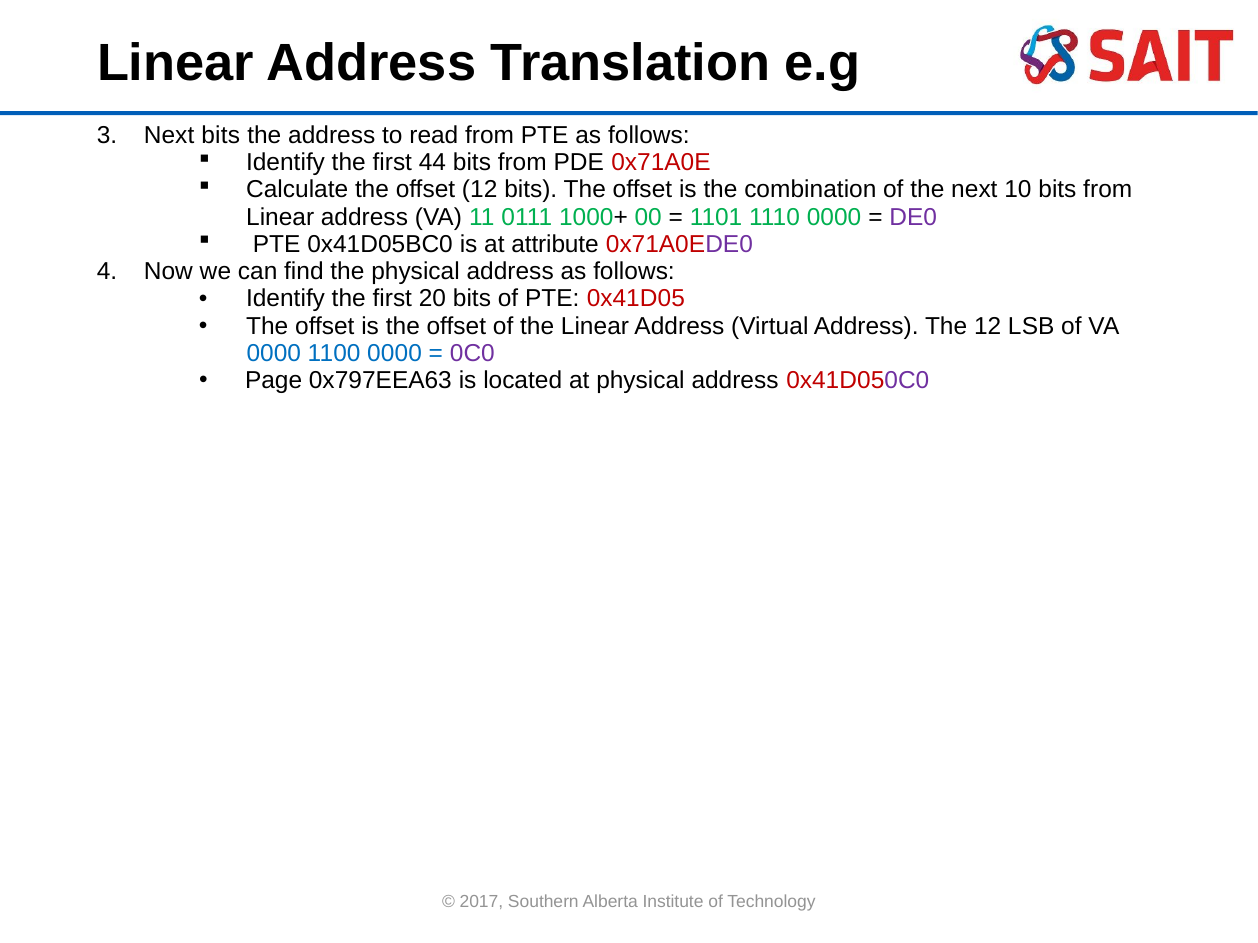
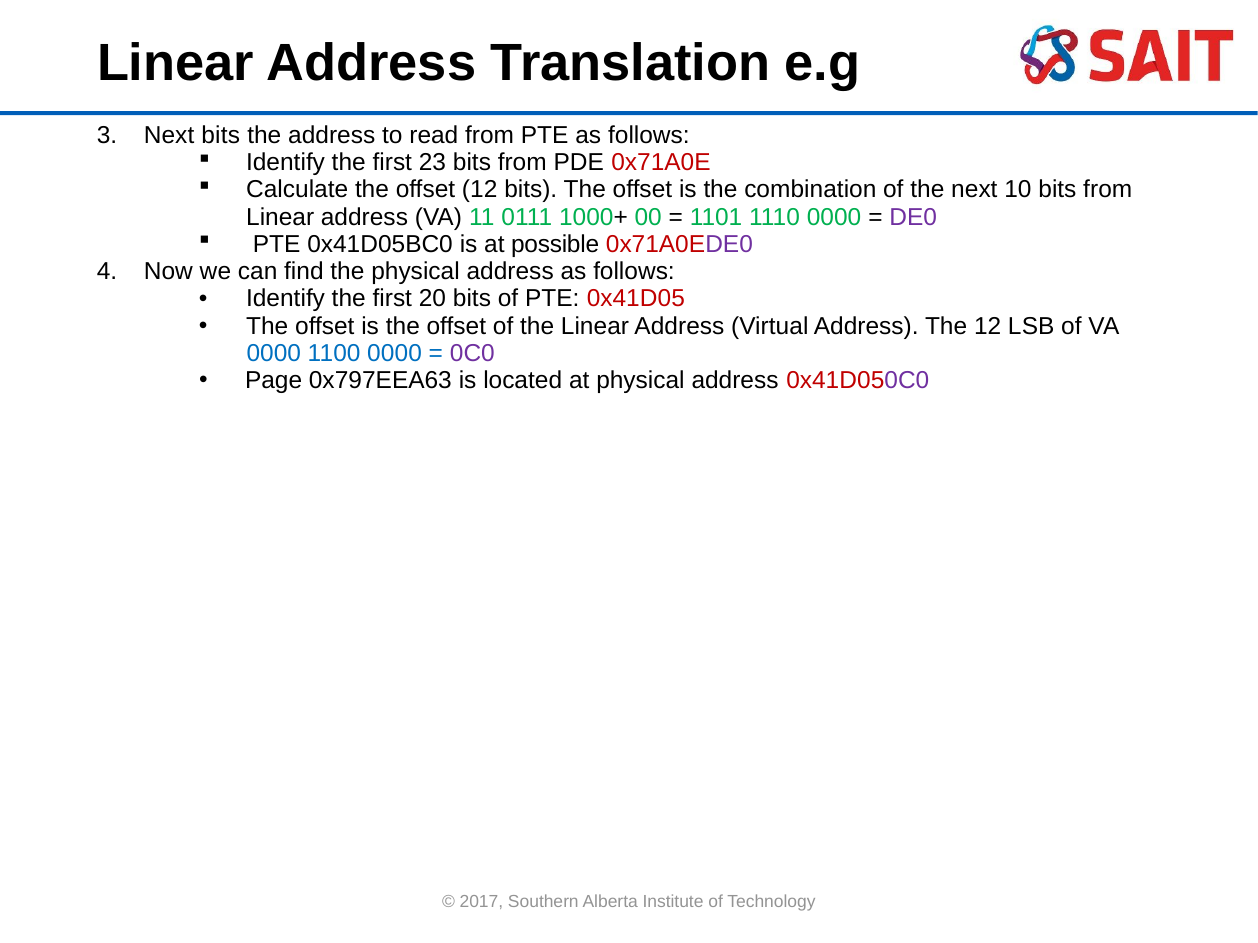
44: 44 -> 23
attribute: attribute -> possible
